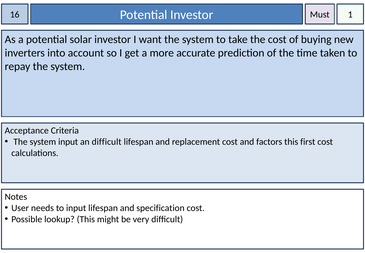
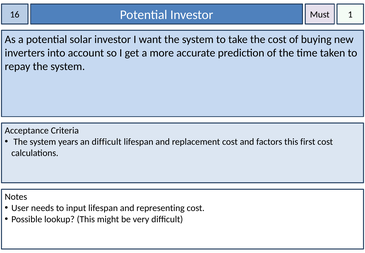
system input: input -> years
specification: specification -> representing
